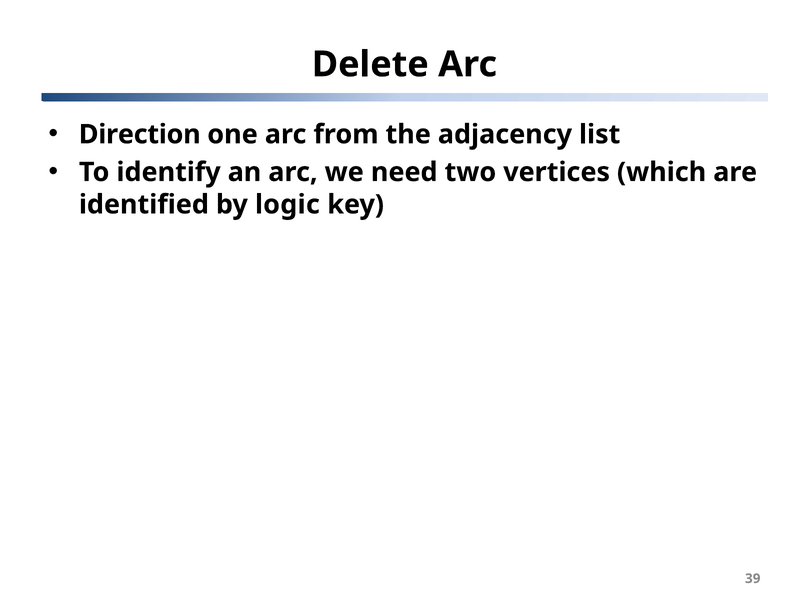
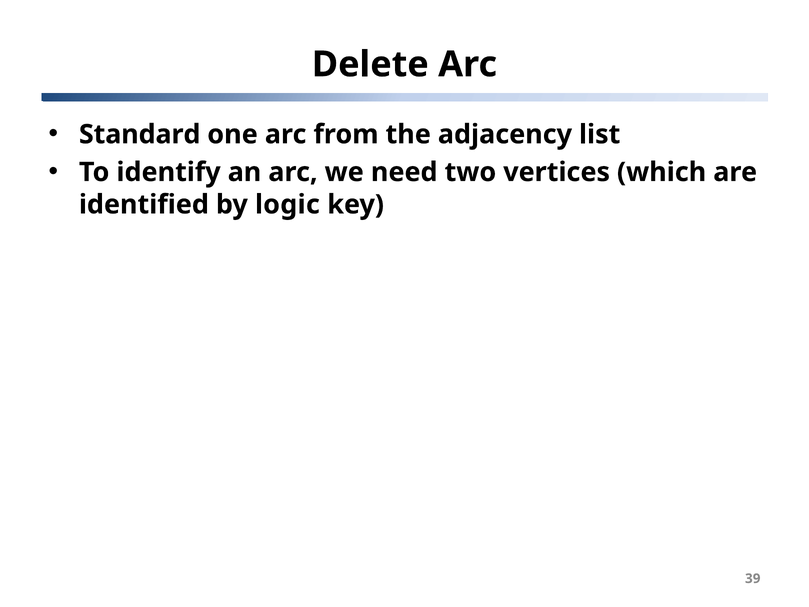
Direction: Direction -> Standard
